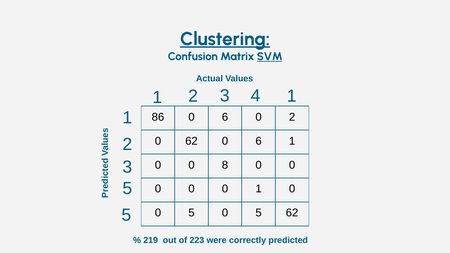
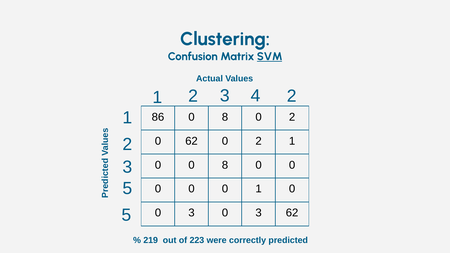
Clustering underline: present -> none
3 1: 1 -> 2
86 0 6: 6 -> 8
62 0 6: 6 -> 2
5 at (192, 213): 5 -> 3
5 at (259, 213): 5 -> 3
